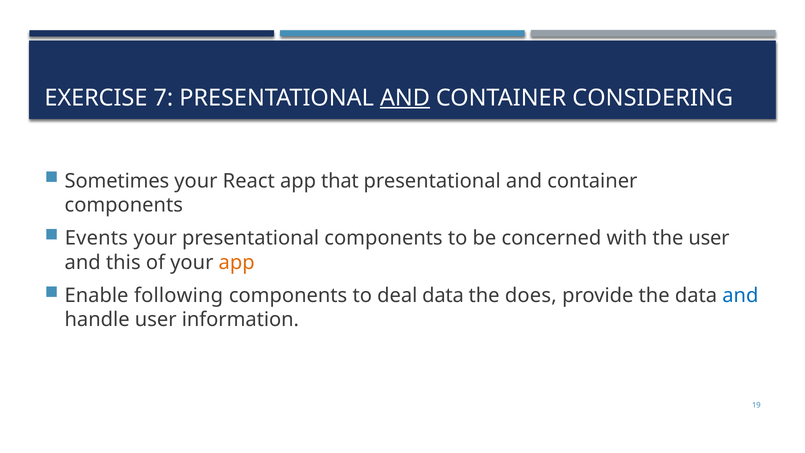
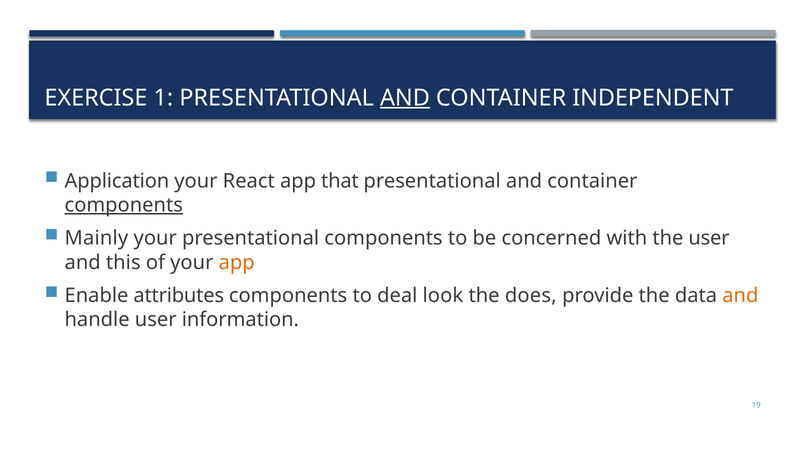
7: 7 -> 1
CONSIDERING: CONSIDERING -> INDEPENDENT
Sometimes: Sometimes -> Application
components at (124, 205) underline: none -> present
Events: Events -> Mainly
following: following -> attributes
deal data: data -> look
and at (740, 295) colour: blue -> orange
